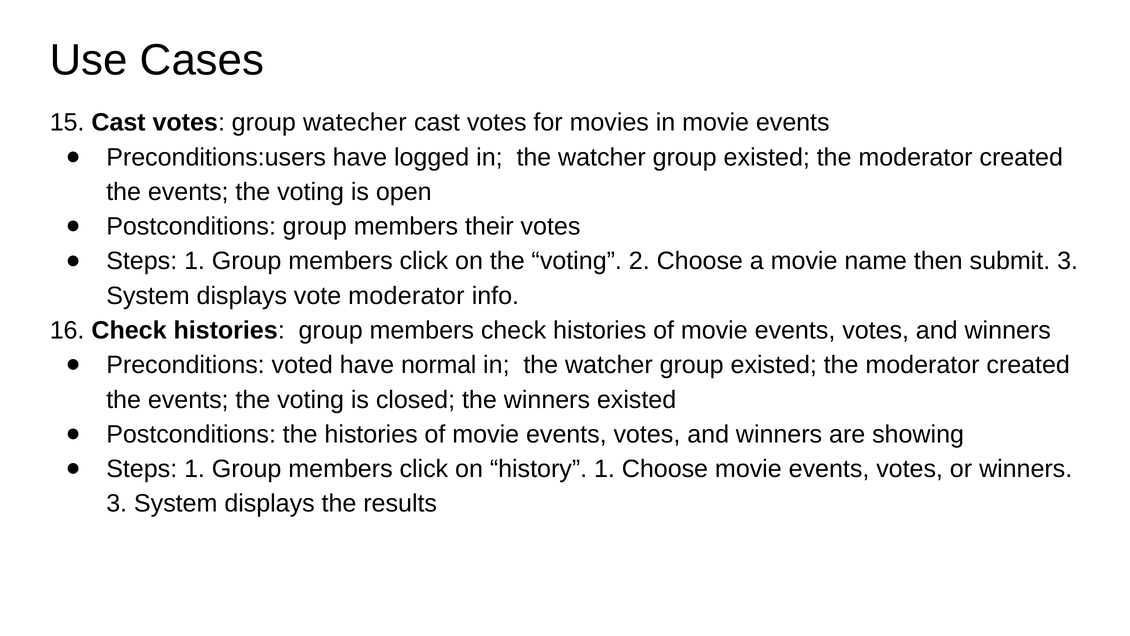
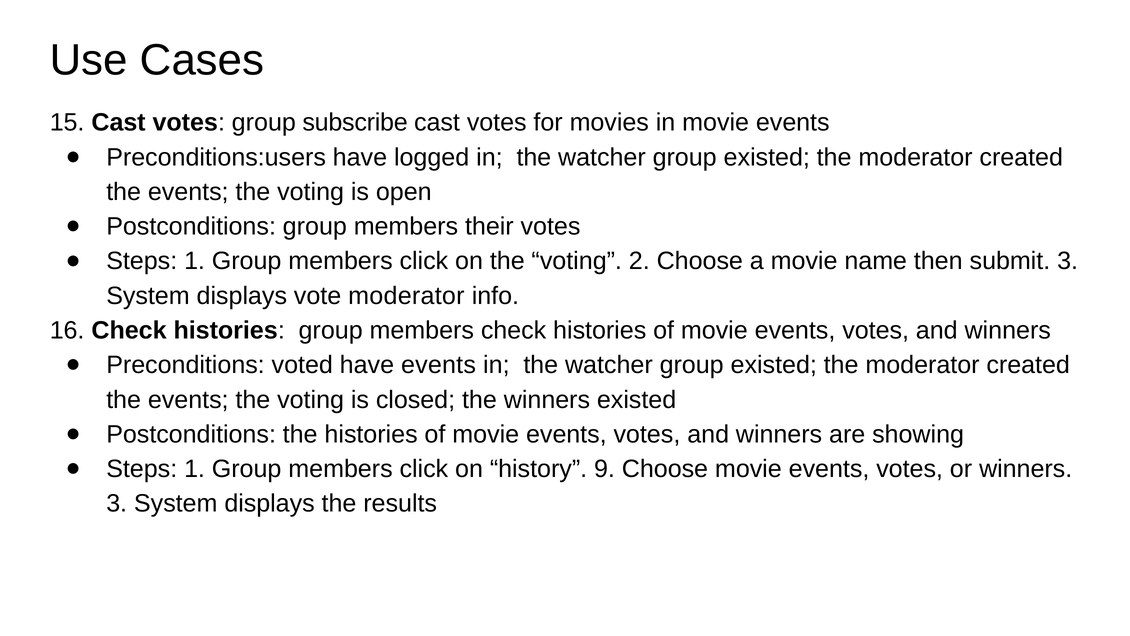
watecher: watecher -> subscribe
have normal: normal -> events
history 1: 1 -> 9
